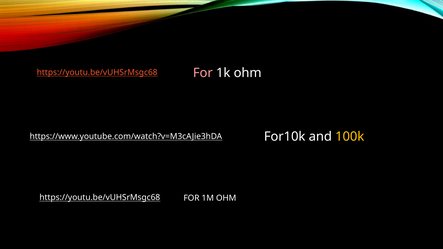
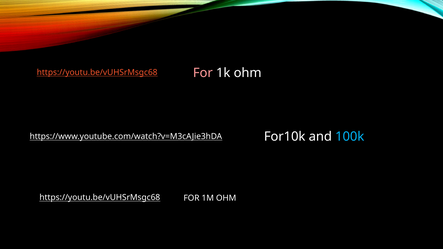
100k colour: yellow -> light blue
